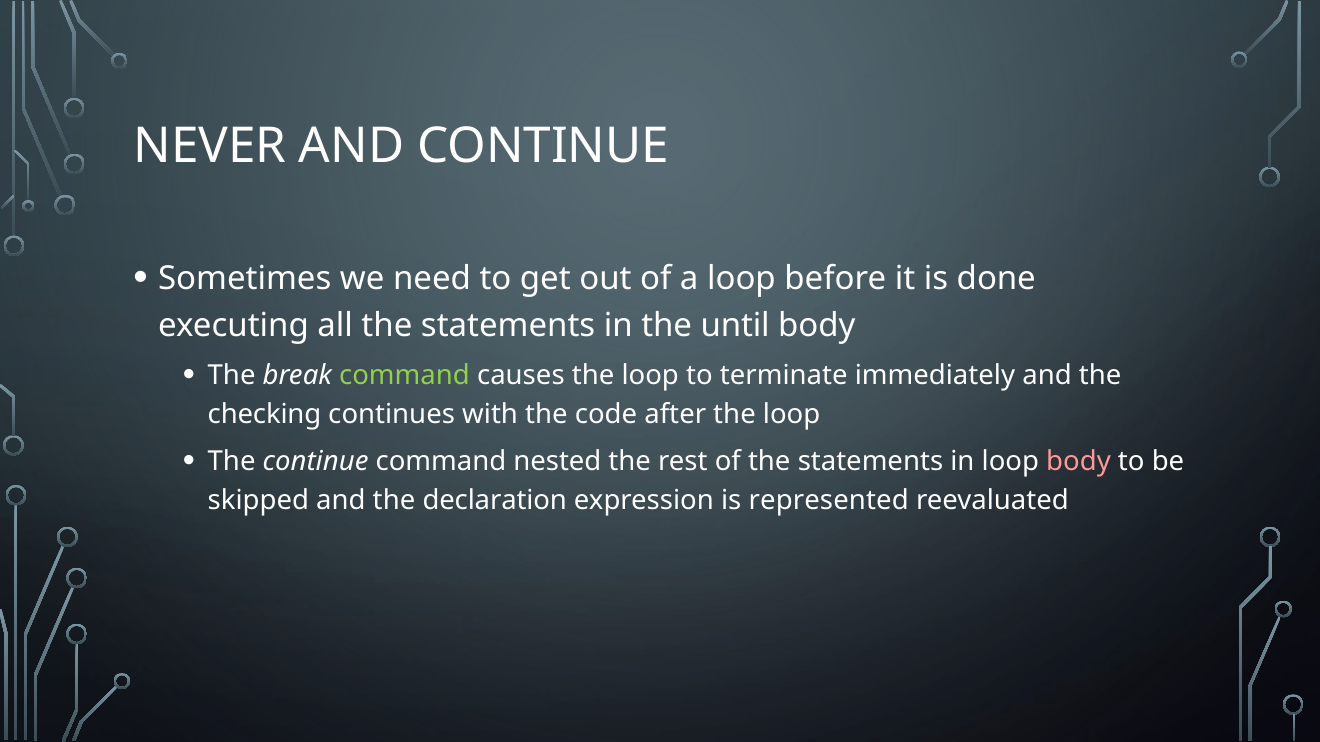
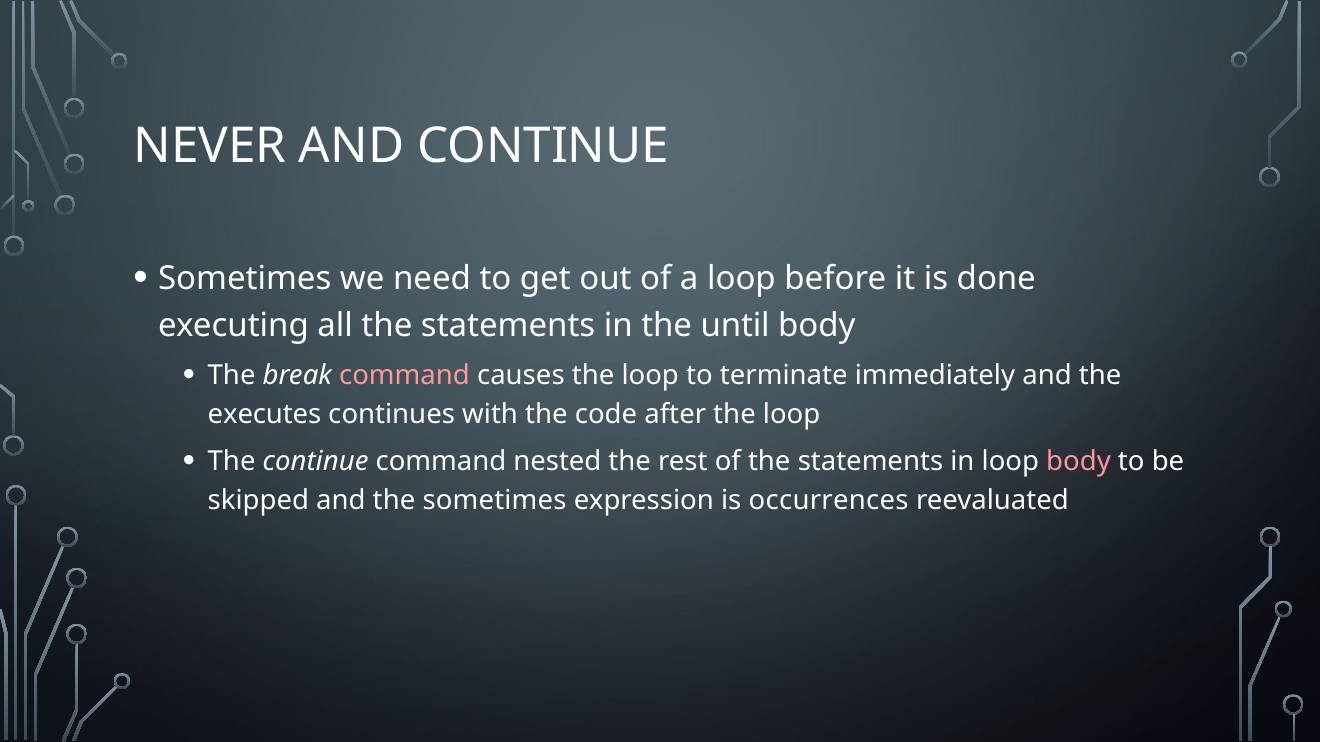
command at (404, 375) colour: light green -> pink
checking: checking -> executes
the declaration: declaration -> sometimes
represented: represented -> occurrences
